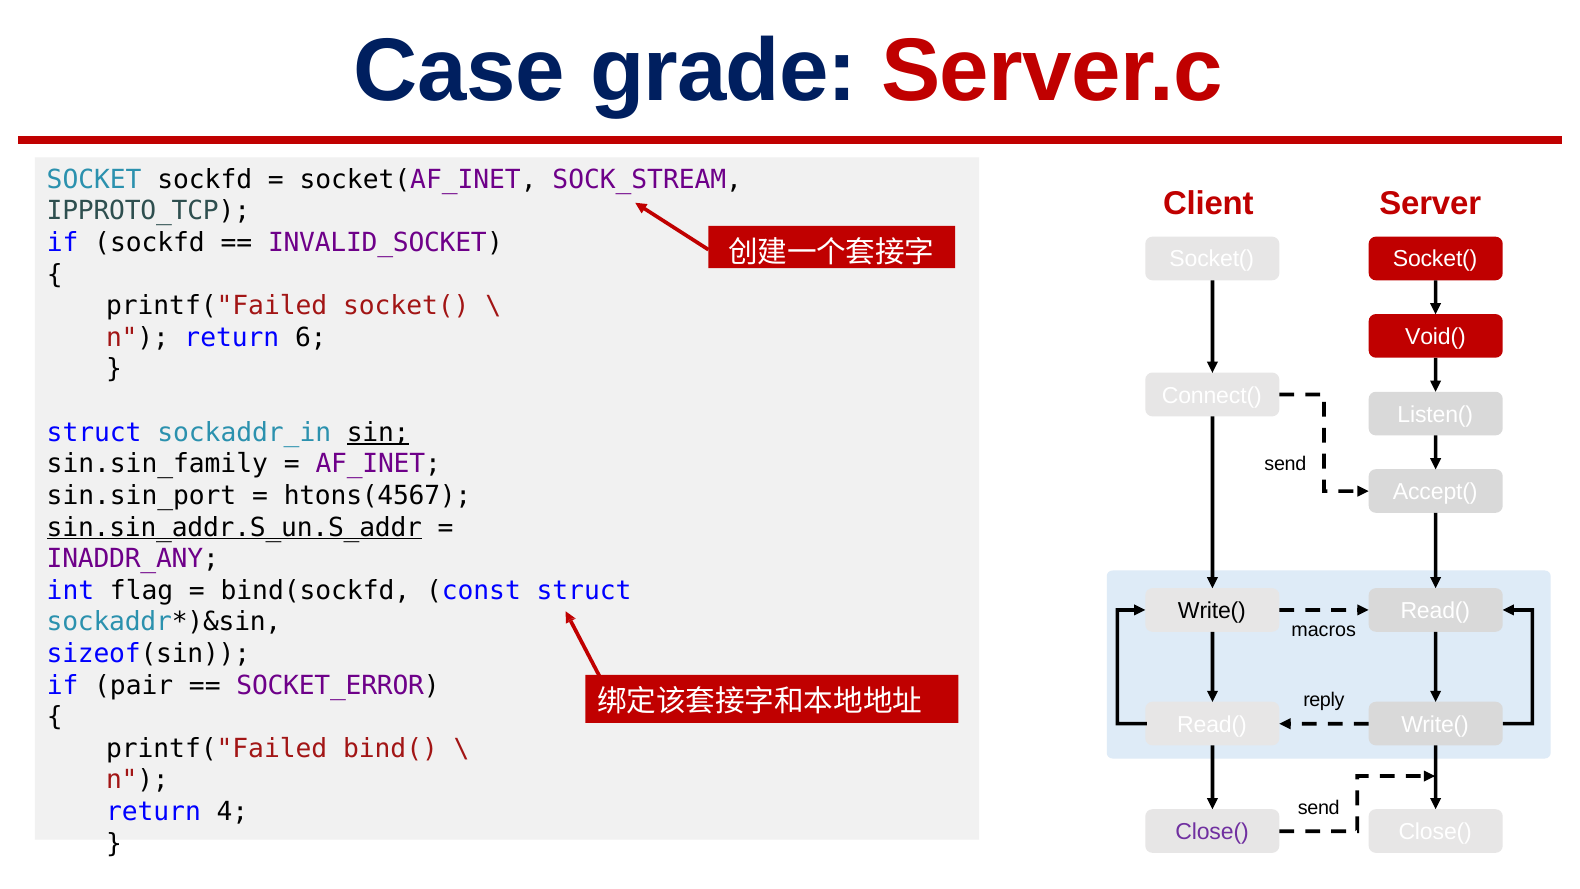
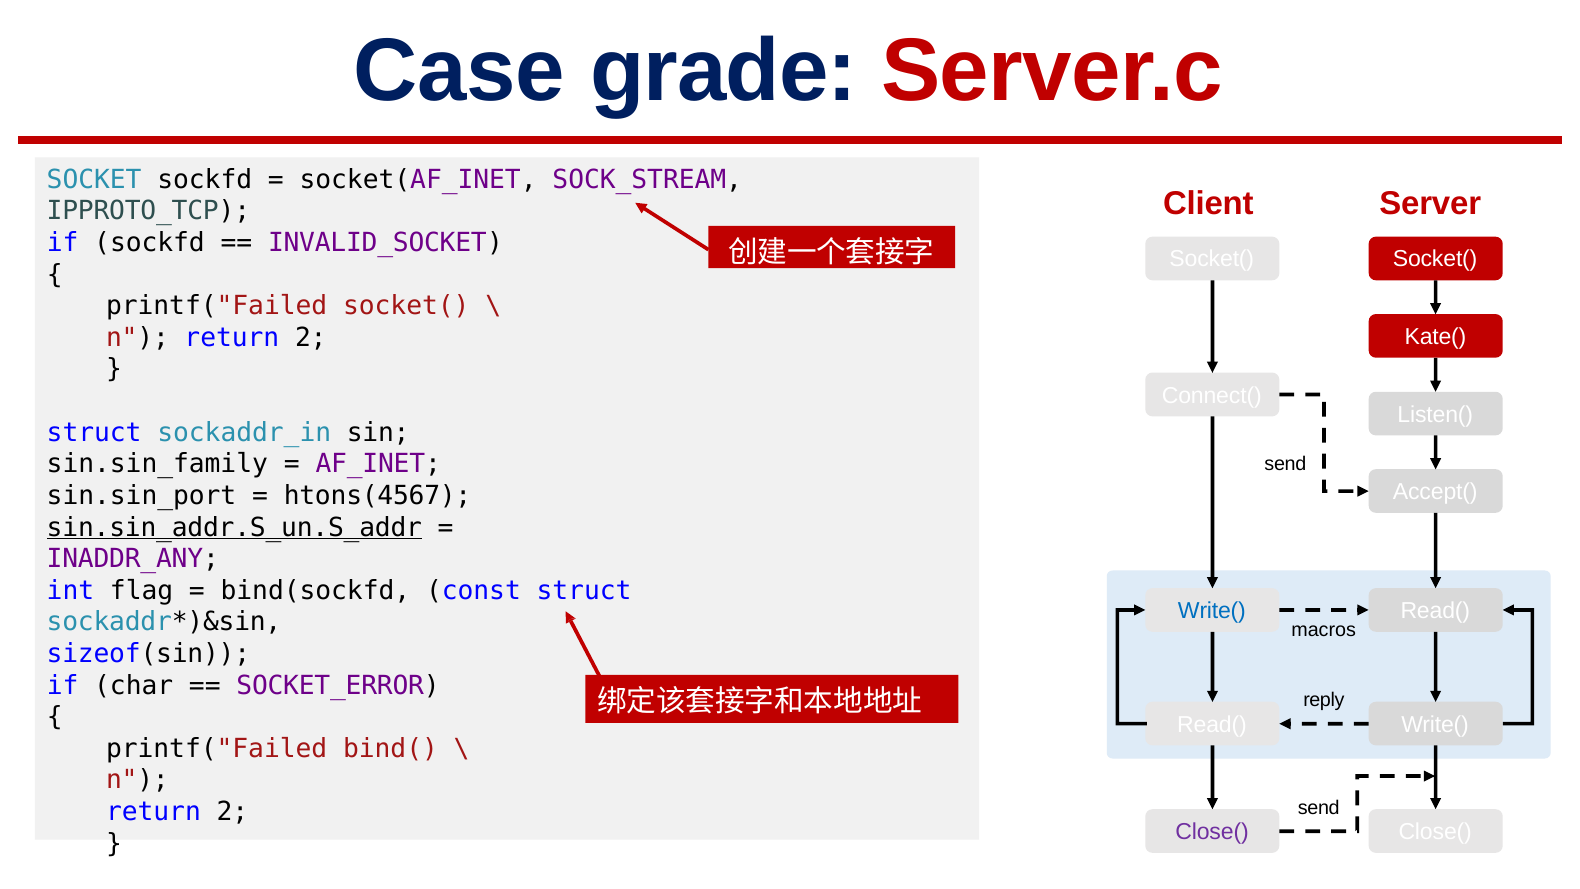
6 at (311, 338): 6 -> 2
Void(: Void( -> Kate(
sin underline: present -> none
Write( at (1212, 611) colour: black -> blue
pair: pair -> char
4 at (232, 812): 4 -> 2
